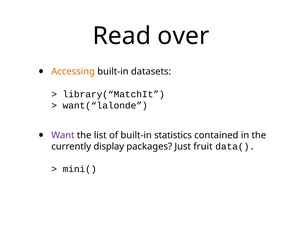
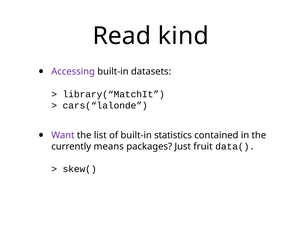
over: over -> kind
Accessing colour: orange -> purple
want(“lalonde: want(“lalonde -> cars(“lalonde
display: display -> means
mini(: mini( -> skew(
